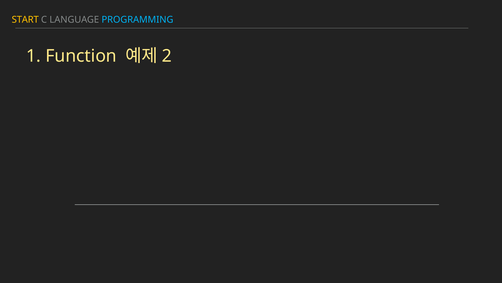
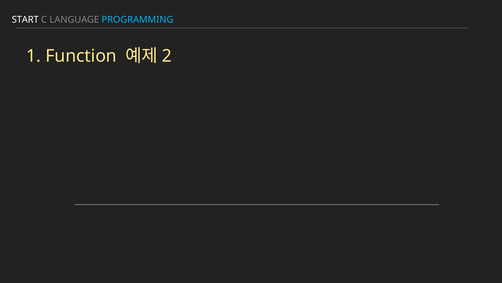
START colour: yellow -> white
